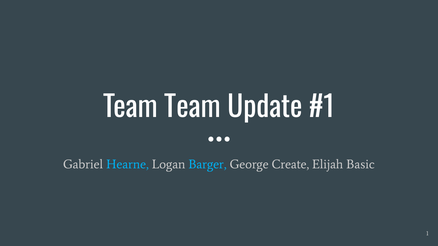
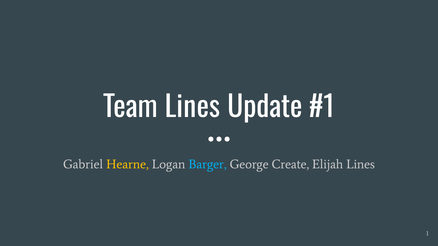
Team Team: Team -> Lines
Hearne colour: light blue -> yellow
Elijah Basic: Basic -> Lines
